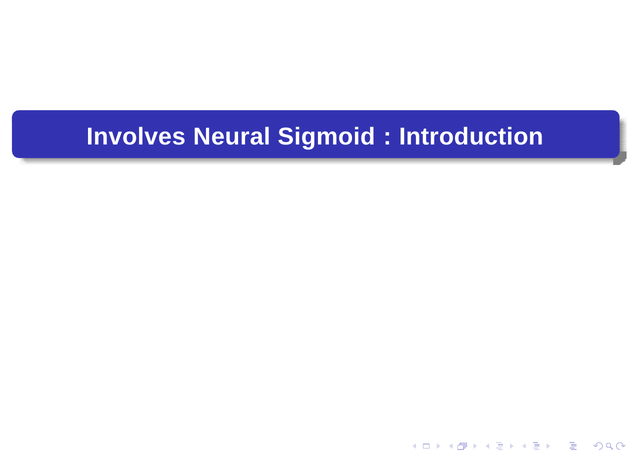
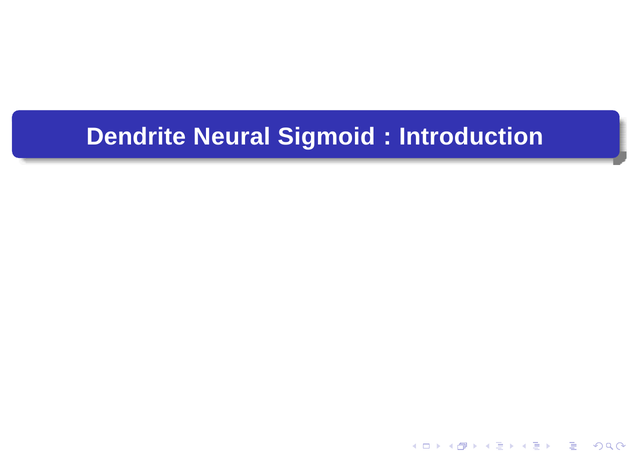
Involves: Involves -> Dendrite
